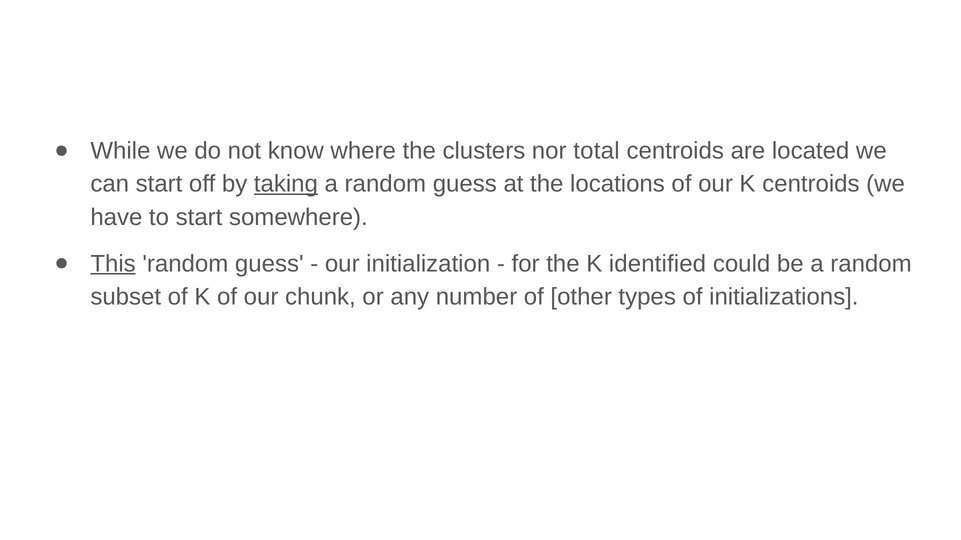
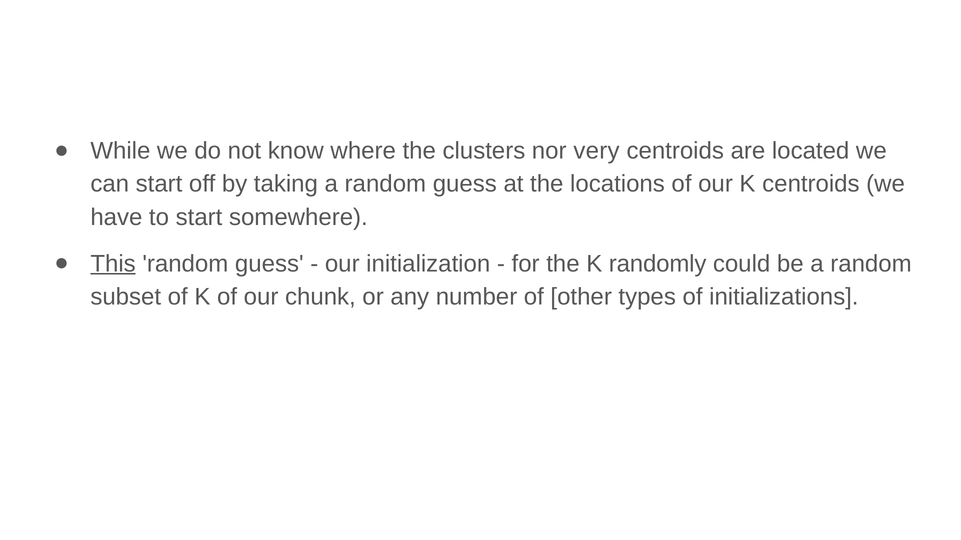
total: total -> very
taking underline: present -> none
identified: identified -> randomly
